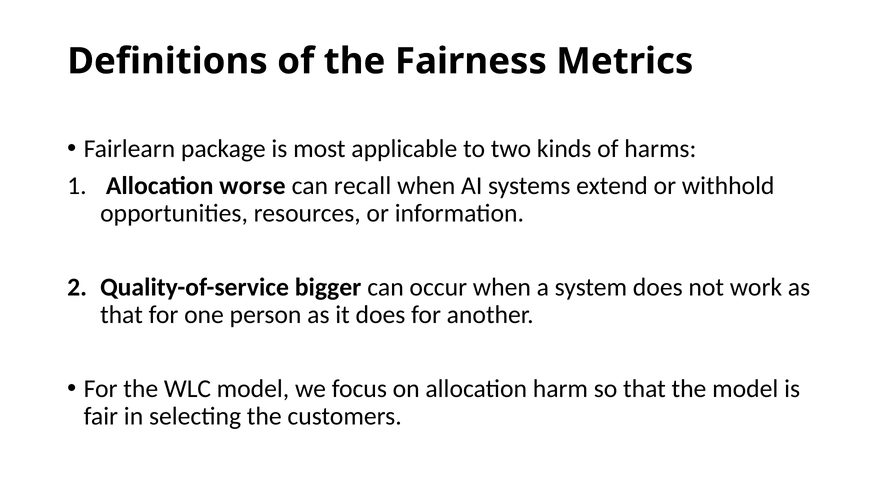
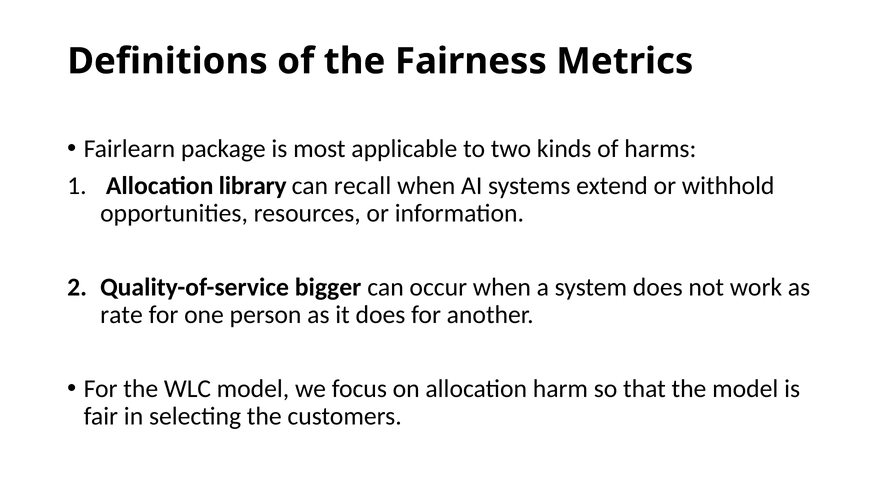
worse: worse -> library
that at (122, 315): that -> rate
